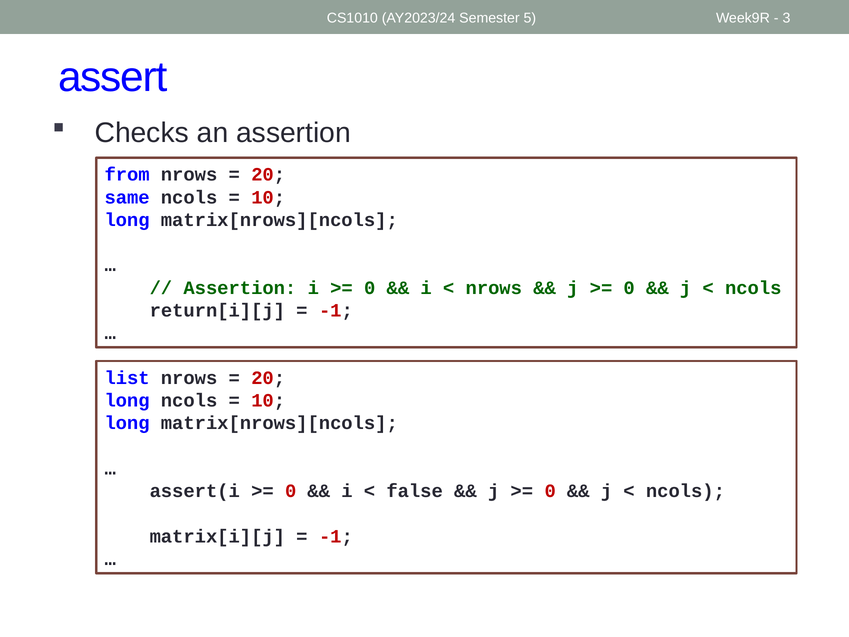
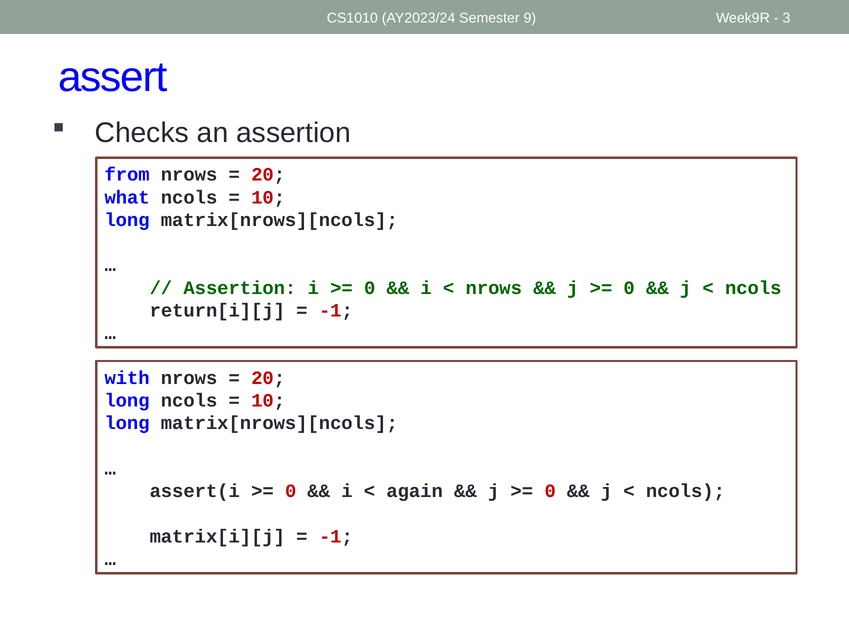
5: 5 -> 9
same: same -> what
list: list -> with
false: false -> again
